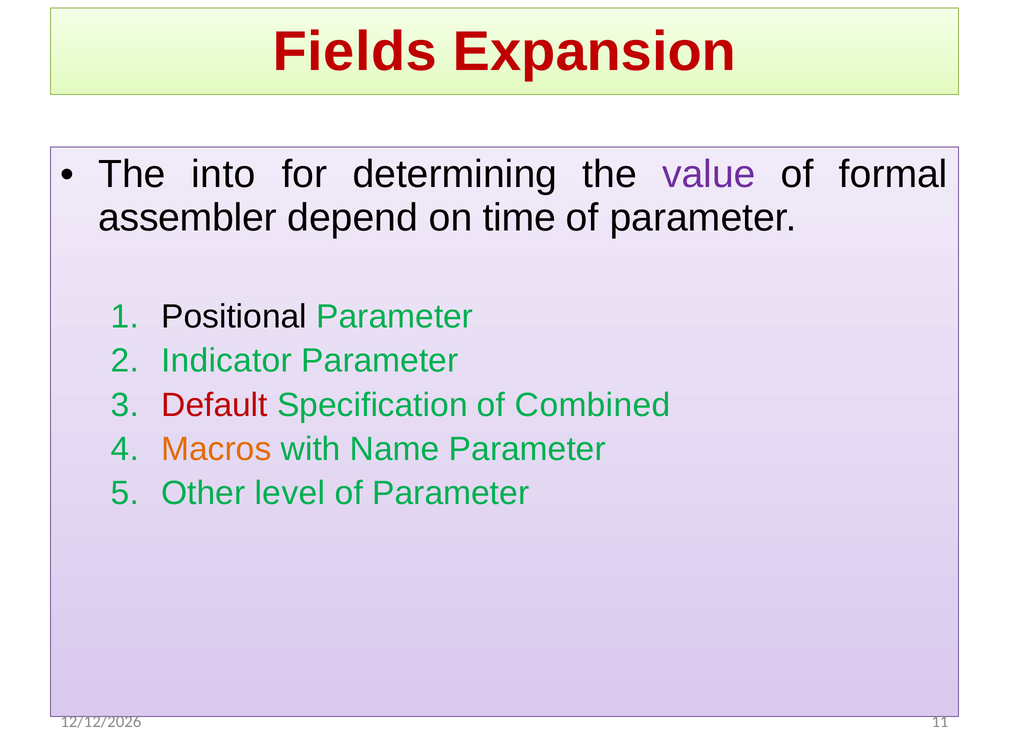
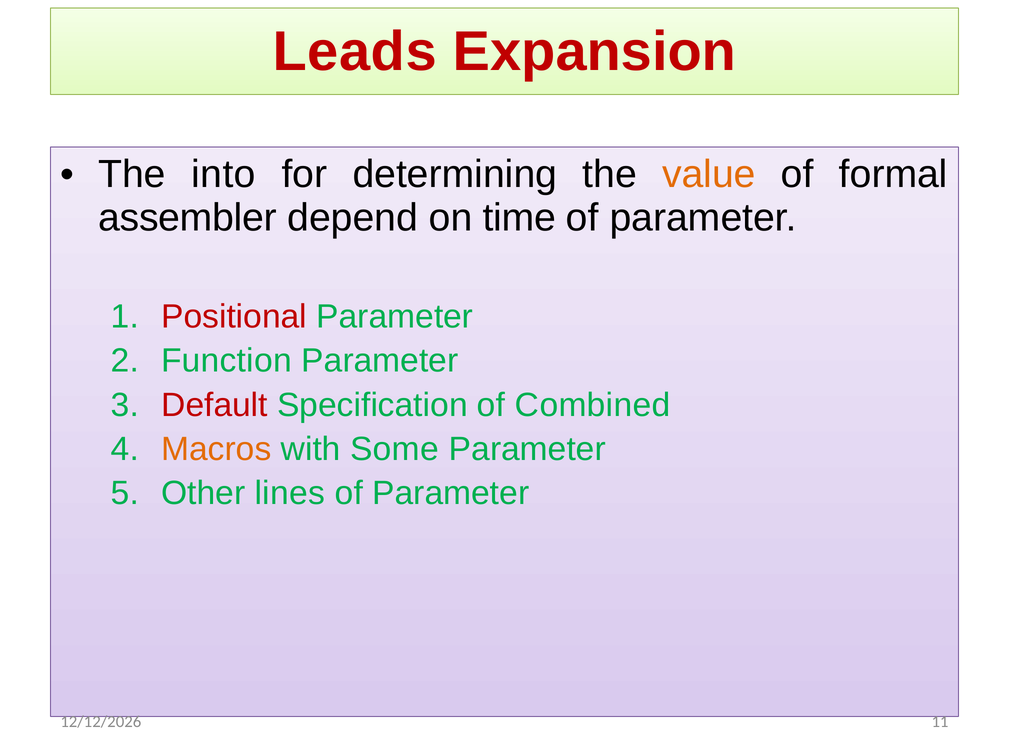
Fields: Fields -> Leads
value colour: purple -> orange
Positional colour: black -> red
Indicator: Indicator -> Function
Name: Name -> Some
level: level -> lines
